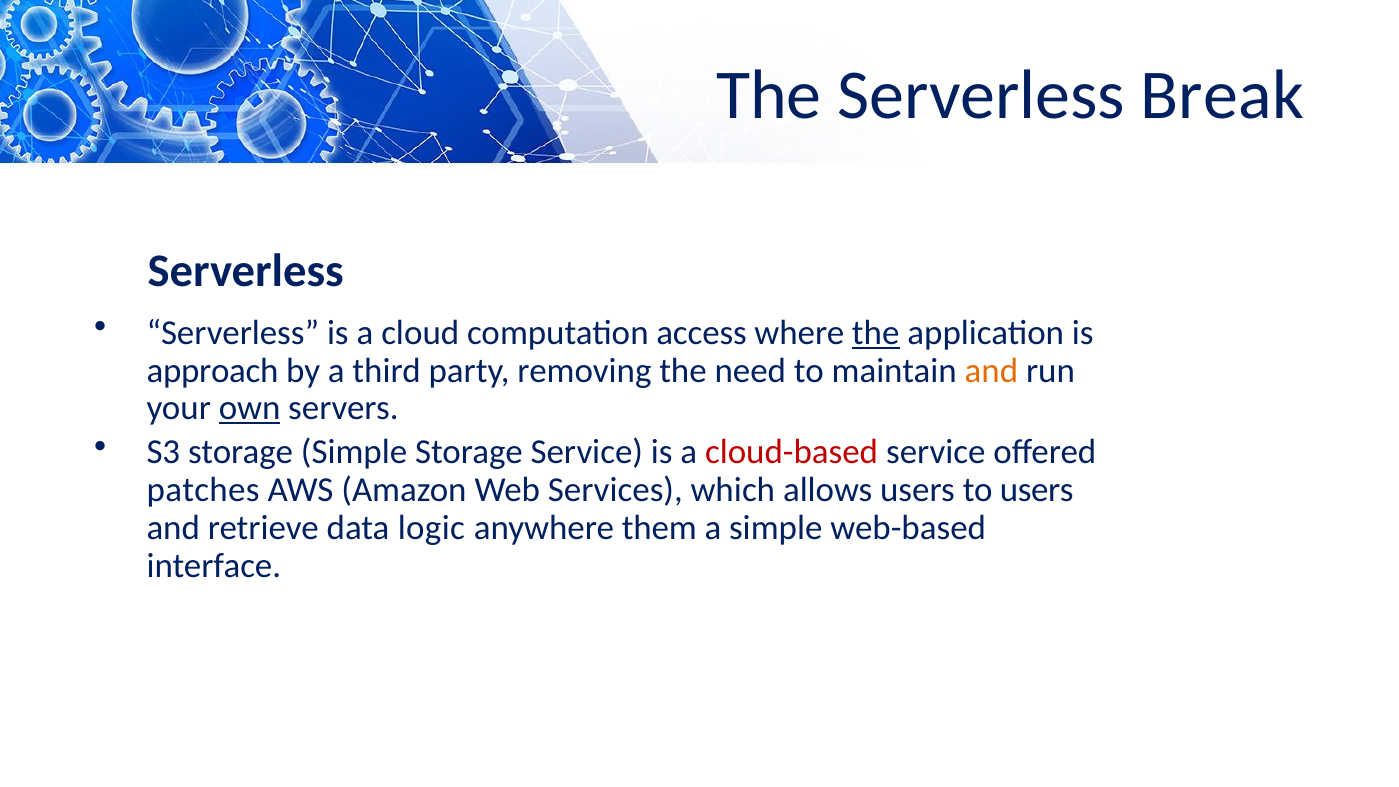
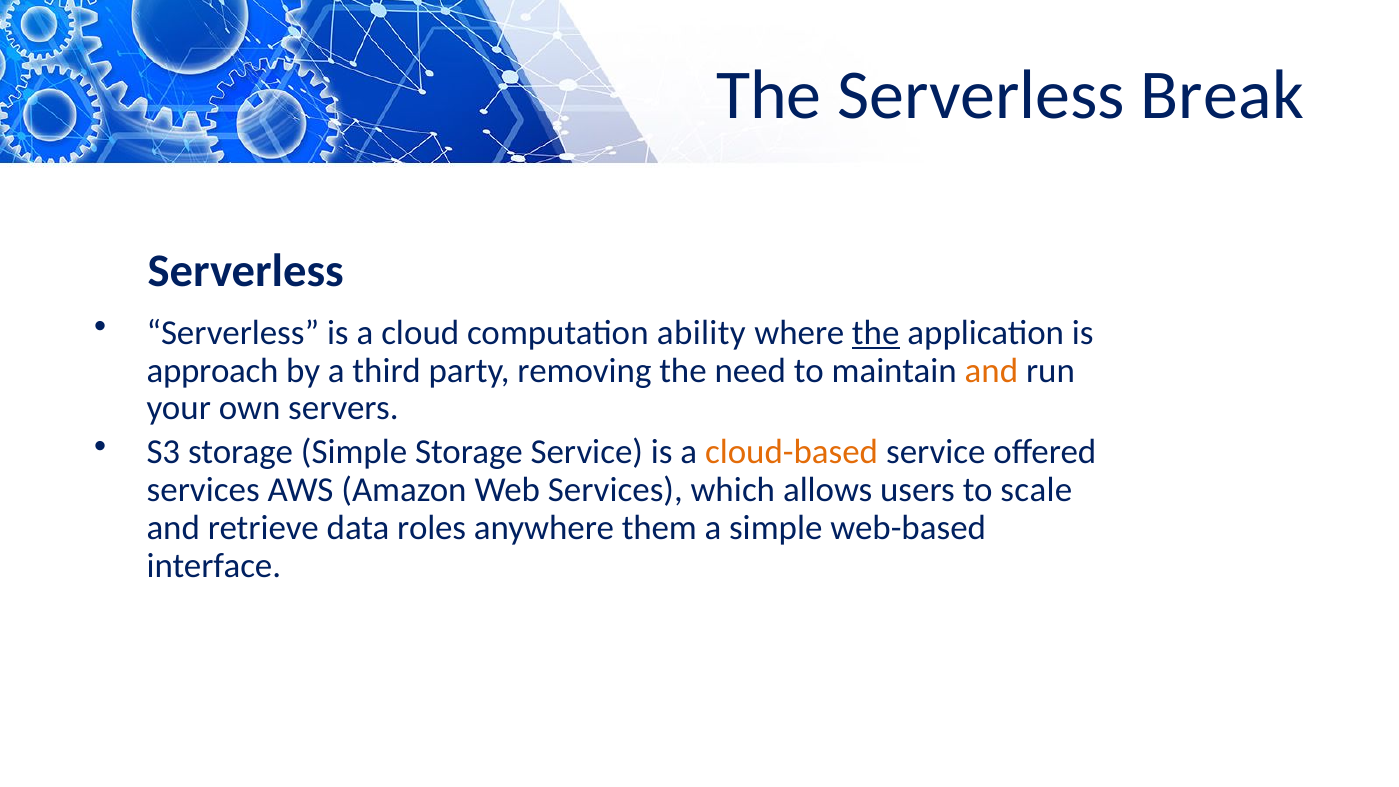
access: access -> ability
own underline: present -> none
cloud-based colour: red -> orange
patches at (203, 490): patches -> services
to users: users -> scale
logic: logic -> roles
